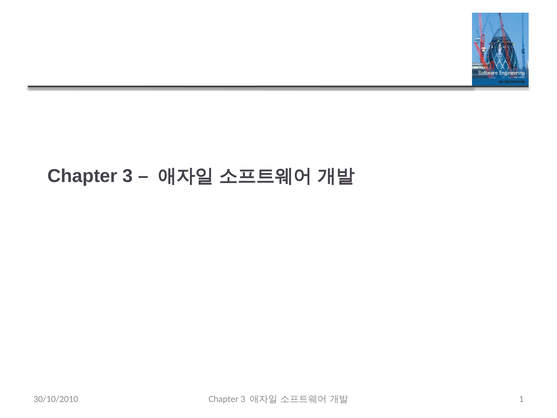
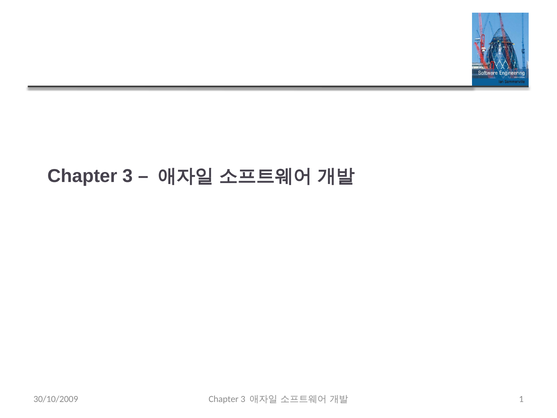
30/10/2010: 30/10/2010 -> 30/10/2009
